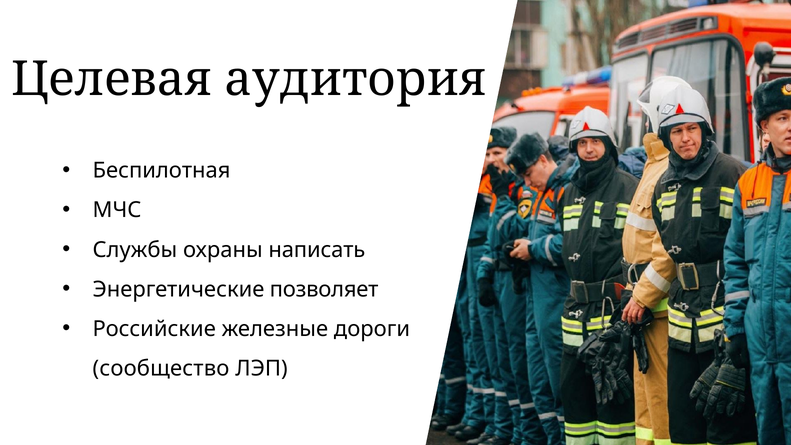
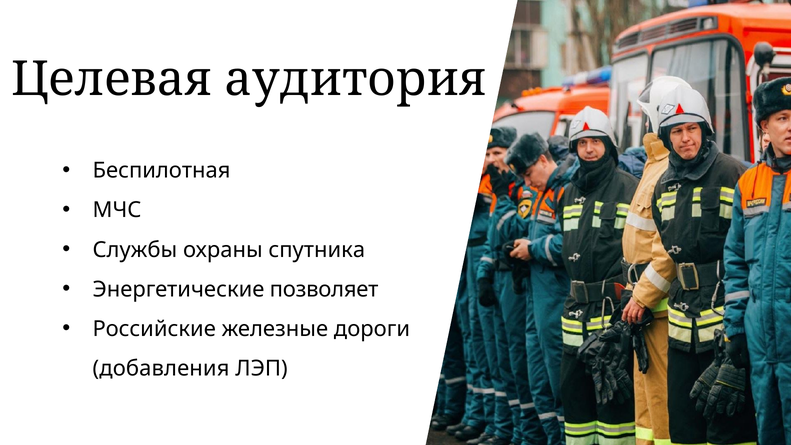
написать: написать -> спутника
сообщество: сообщество -> добавления
